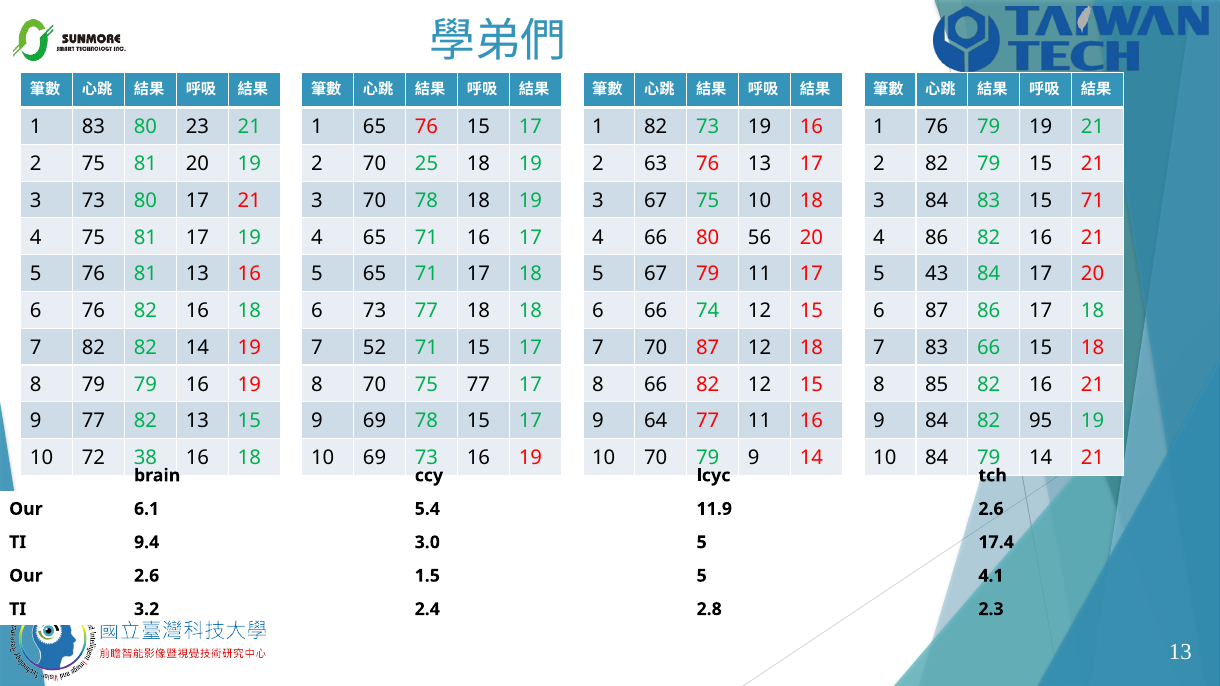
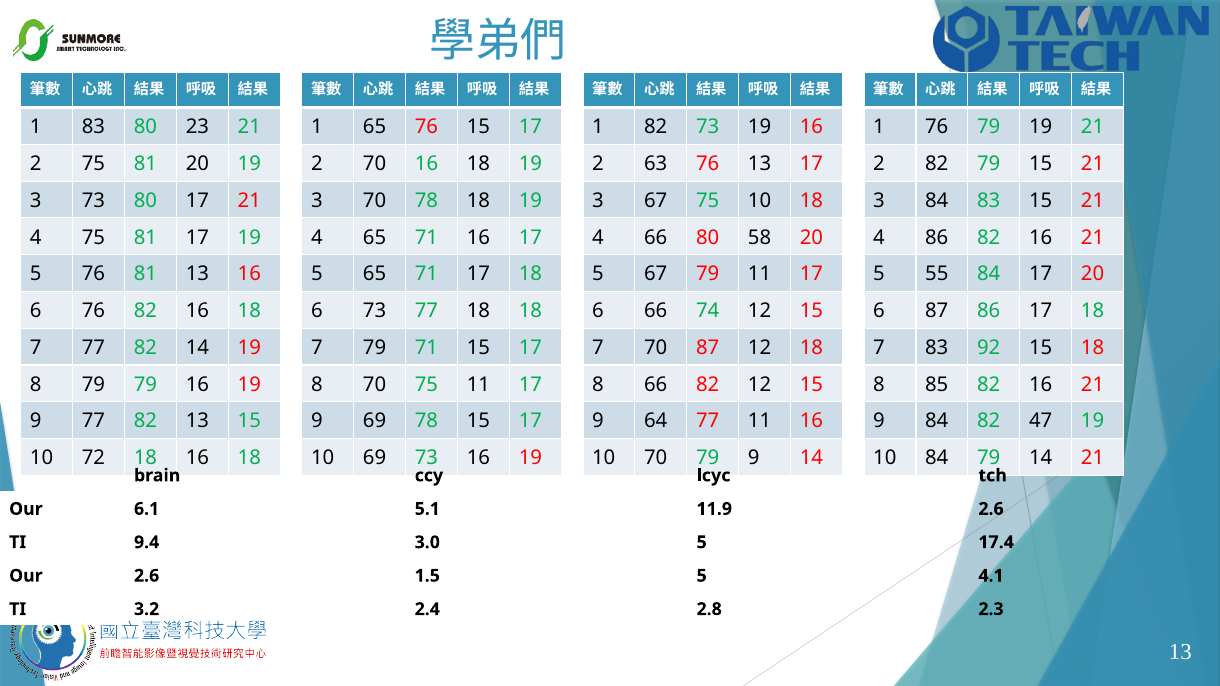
70 25: 25 -> 16
83 15 71: 71 -> 21
56: 56 -> 58
43: 43 -> 55
7 82: 82 -> 77
7 52: 52 -> 79
83 66: 66 -> 92
75 77: 77 -> 11
95: 95 -> 47
72 38: 38 -> 18
5.4: 5.4 -> 5.1
